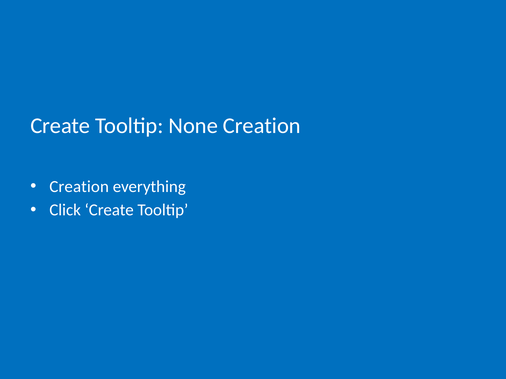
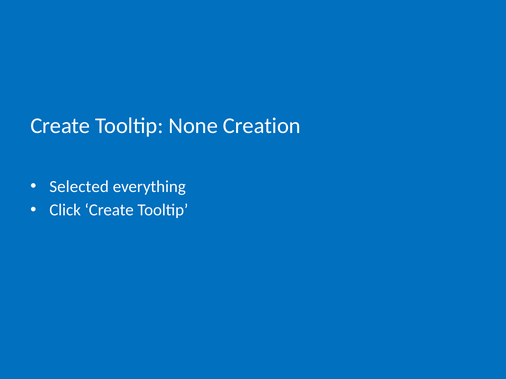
Creation at (79, 187): Creation -> Selected
